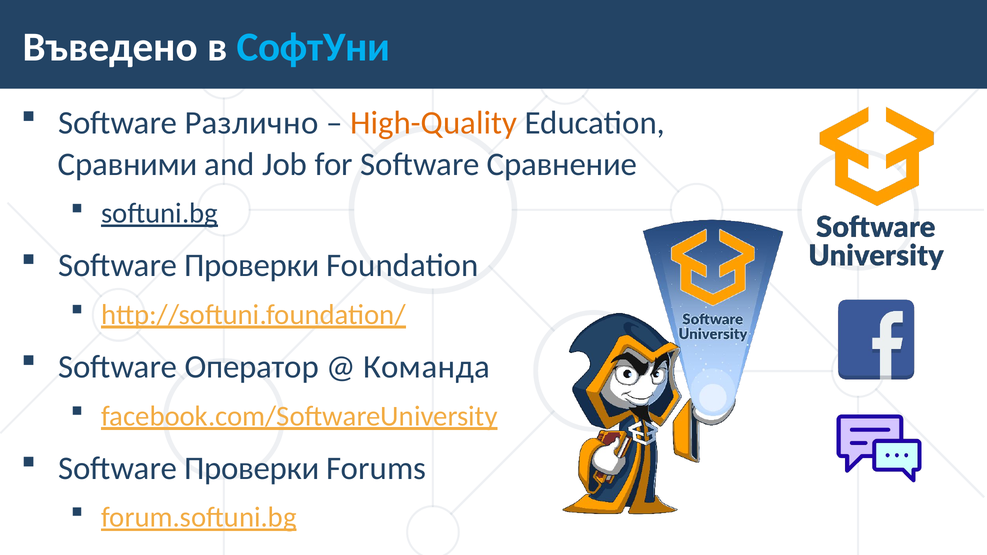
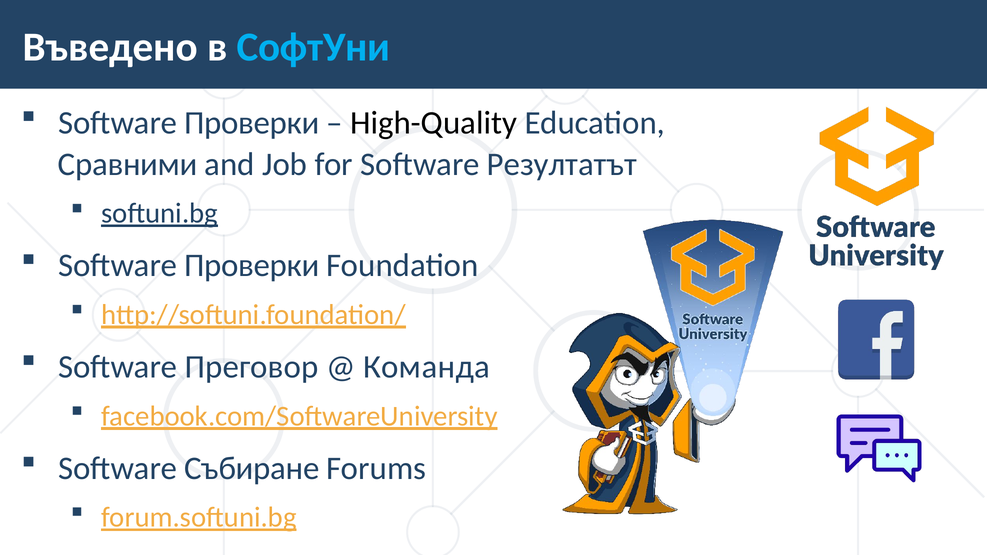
Различно at (251, 123): Различно -> Проверки
High-Quality colour: orange -> black
Сравнение: Сравнение -> Резултатът
Оператор: Оператор -> Преговор
Проверки at (252, 469): Проверки -> Събиране
